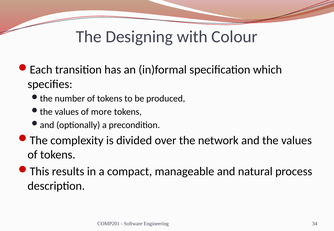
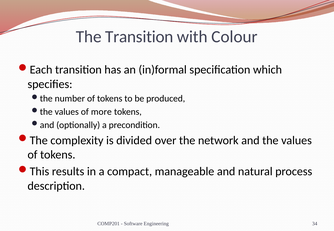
The Designing: Designing -> Transition
